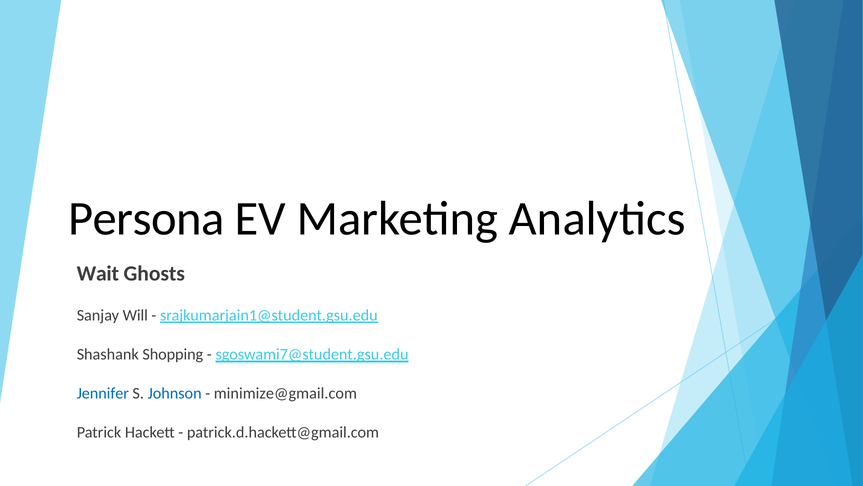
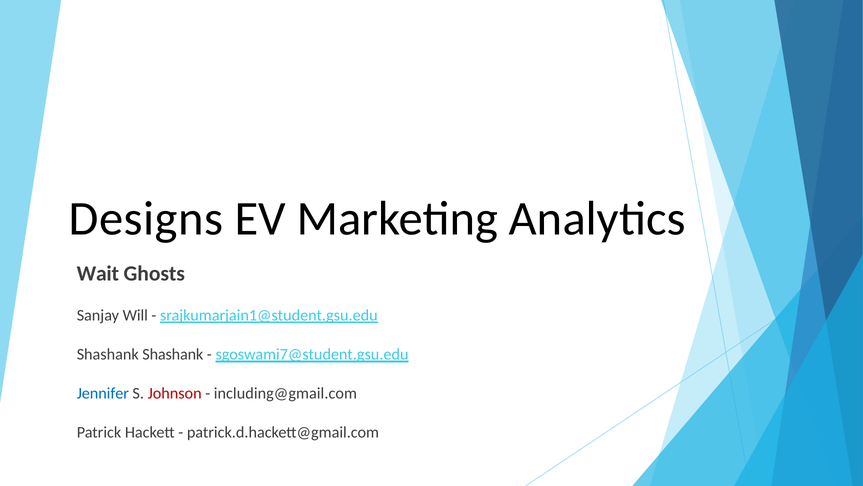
Persona: Persona -> Designs
Shashank Shopping: Shopping -> Shashank
Johnson colour: blue -> red
minimize@gmail.com: minimize@gmail.com -> including@gmail.com
